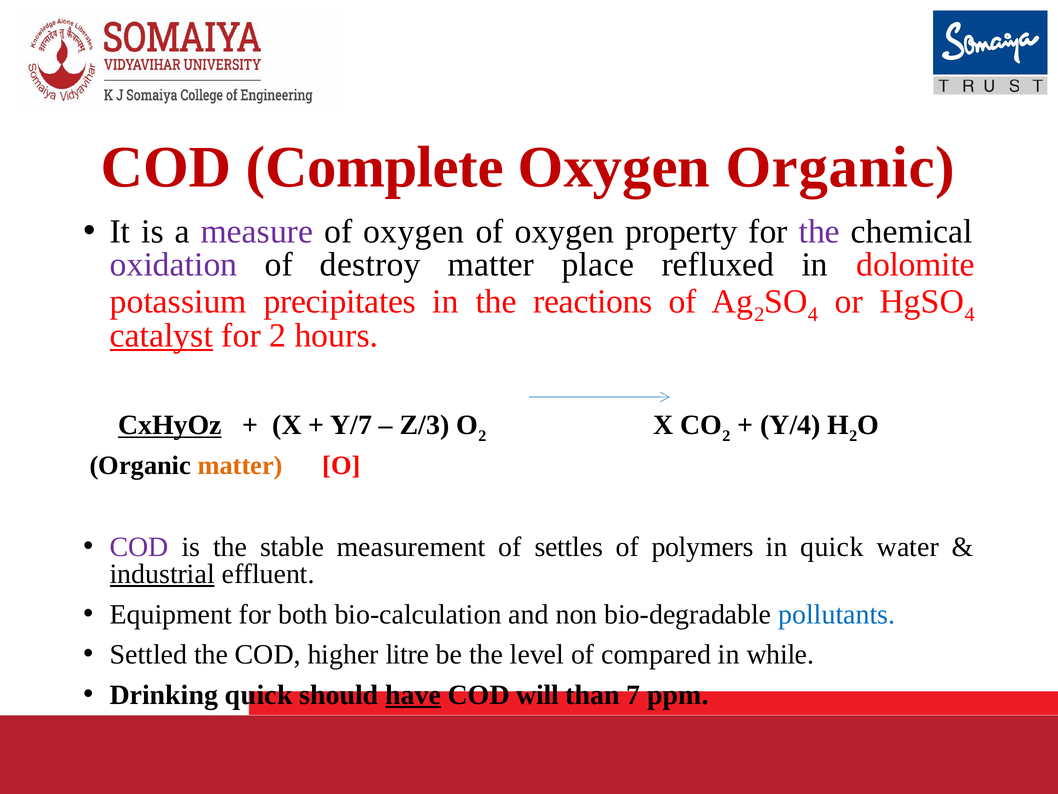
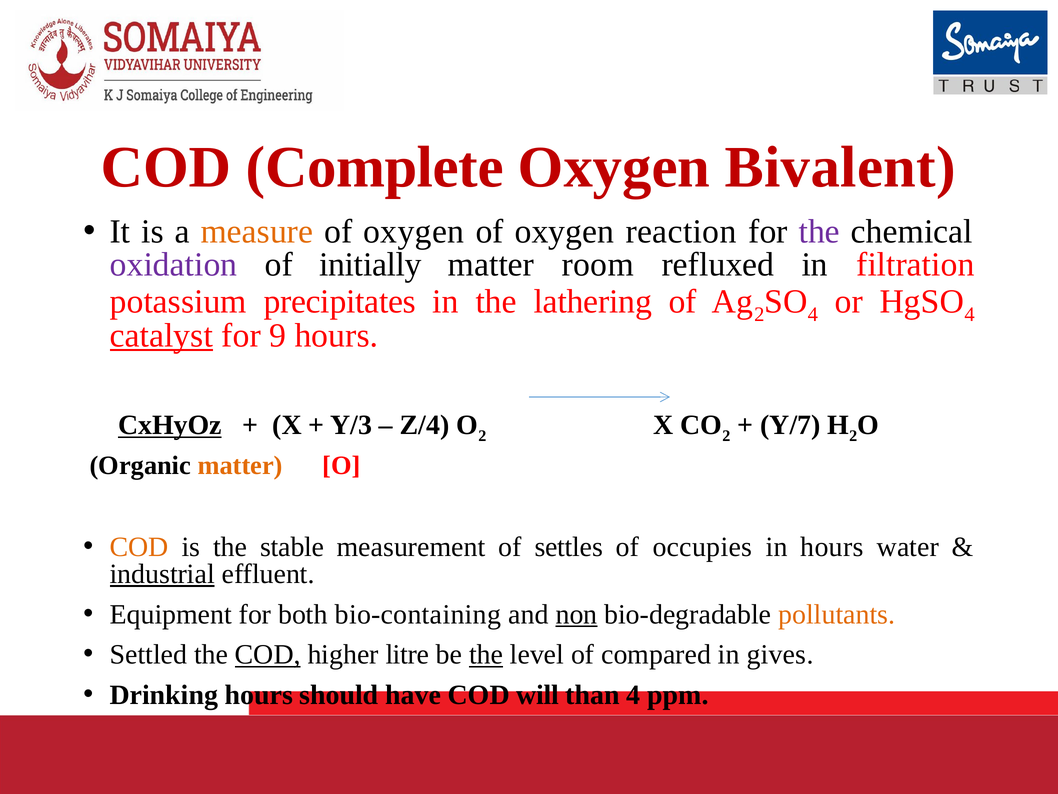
Oxygen Organic: Organic -> Bivalent
measure colour: purple -> orange
property: property -> reaction
destroy: destroy -> initially
place: place -> room
dolomite: dolomite -> filtration
reactions: reactions -> lathering
for 2: 2 -> 9
Y/7: Y/7 -> Y/3
Z/3: Z/3 -> Z/4
Y/4: Y/4 -> Y/7
COD at (139, 547) colour: purple -> orange
polymers: polymers -> occupies
in quick: quick -> hours
bio-calculation: bio-calculation -> bio-containing
non underline: none -> present
pollutants colour: blue -> orange
COD at (268, 654) underline: none -> present
the at (486, 654) underline: none -> present
while: while -> gives
Drinking quick: quick -> hours
have underline: present -> none
than 7: 7 -> 4
